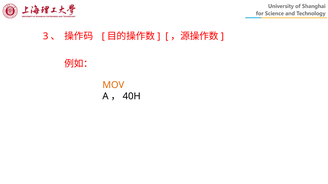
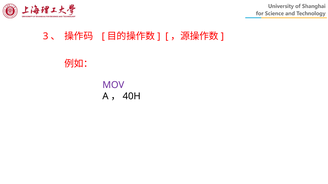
MOV colour: orange -> purple
